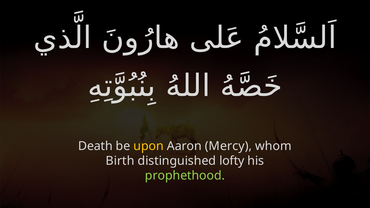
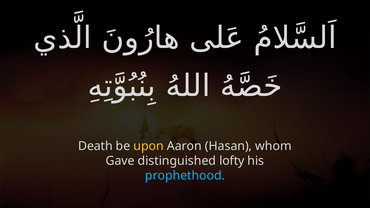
Mercy: Mercy -> Hasan
Birth: Birth -> Gave
prophethood colour: light green -> light blue
